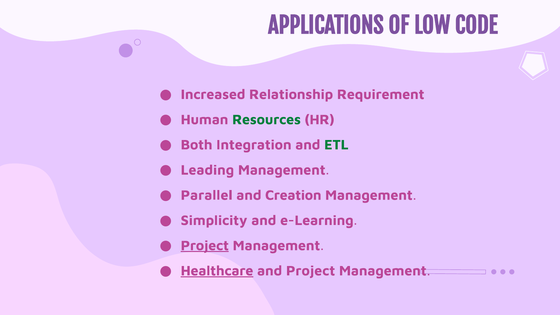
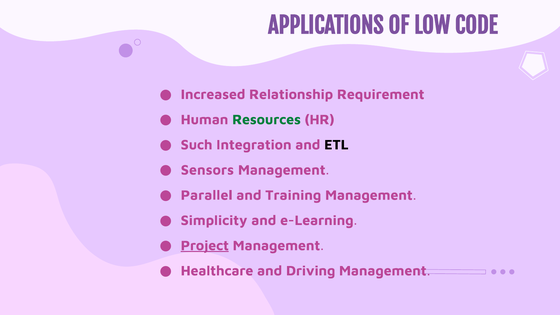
Both: Both -> Such
ETL colour: green -> black
Leading: Leading -> Sensors
Creation: Creation -> Training
Healthcare underline: present -> none
and Project: Project -> Driving
